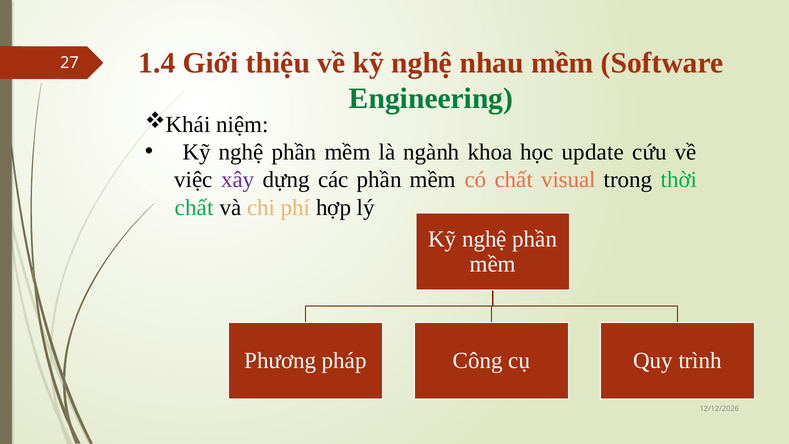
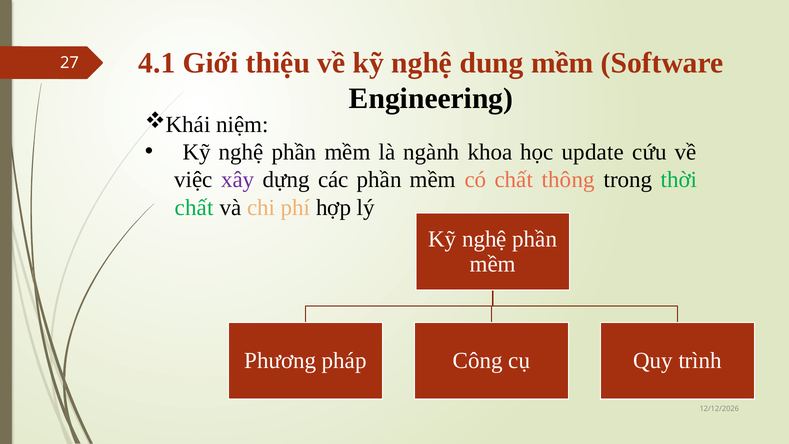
1.4: 1.4 -> 4.1
nhau: nhau -> dung
Engineering colour: green -> black
visual: visual -> thông
